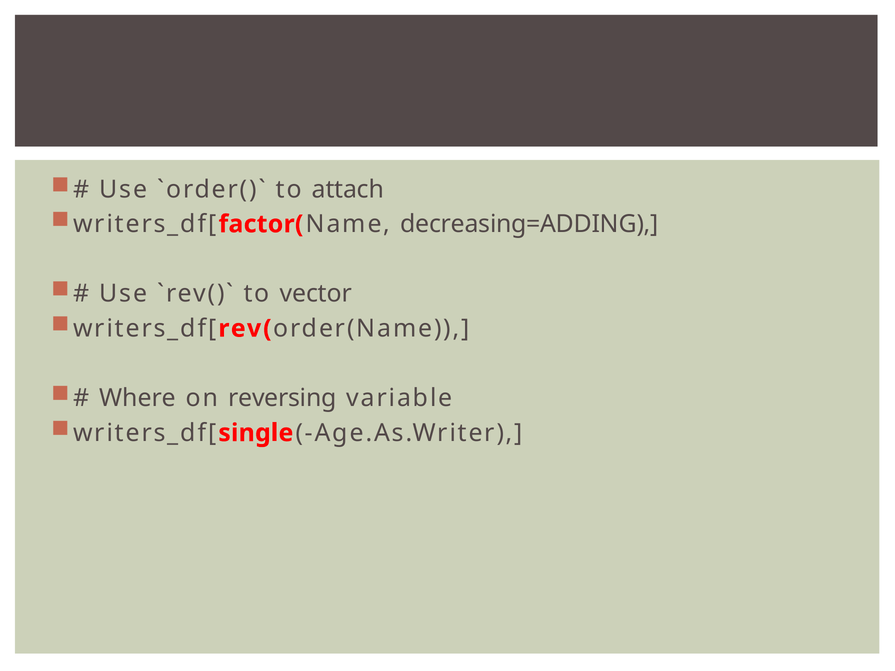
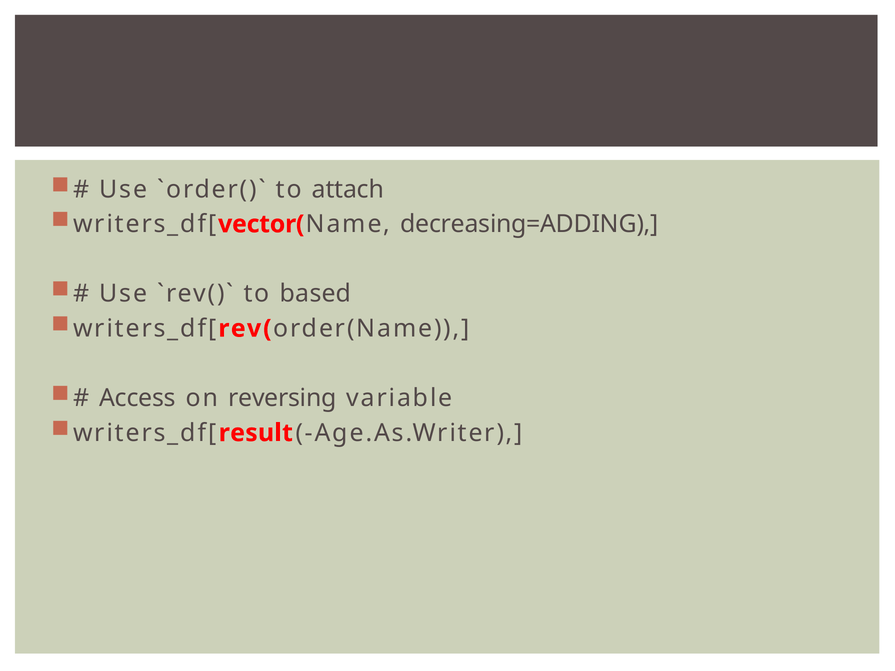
factor(: factor( -> vector(
vector: vector -> based
Where: Where -> Access
single: single -> result
